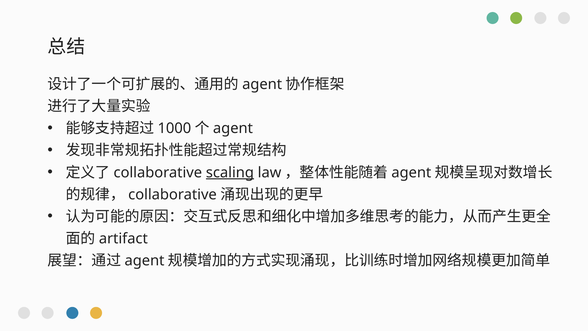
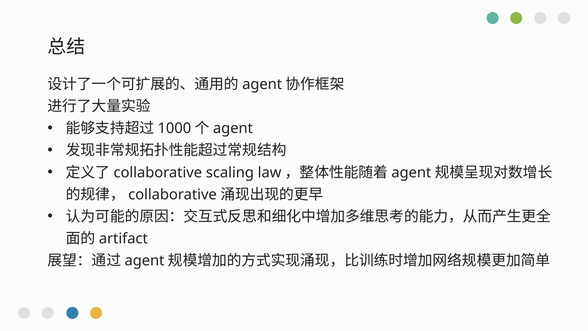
scaling underline: present -> none
